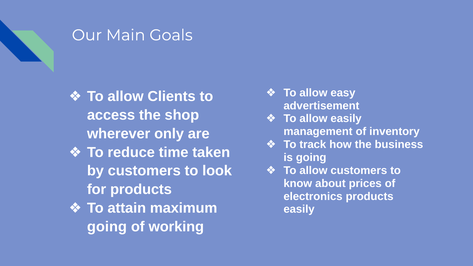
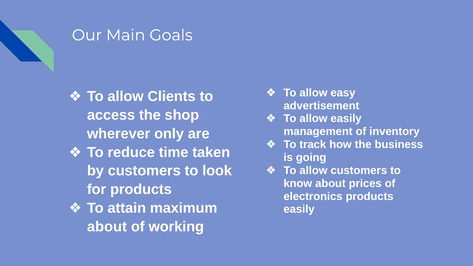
going at (107, 227): going -> about
